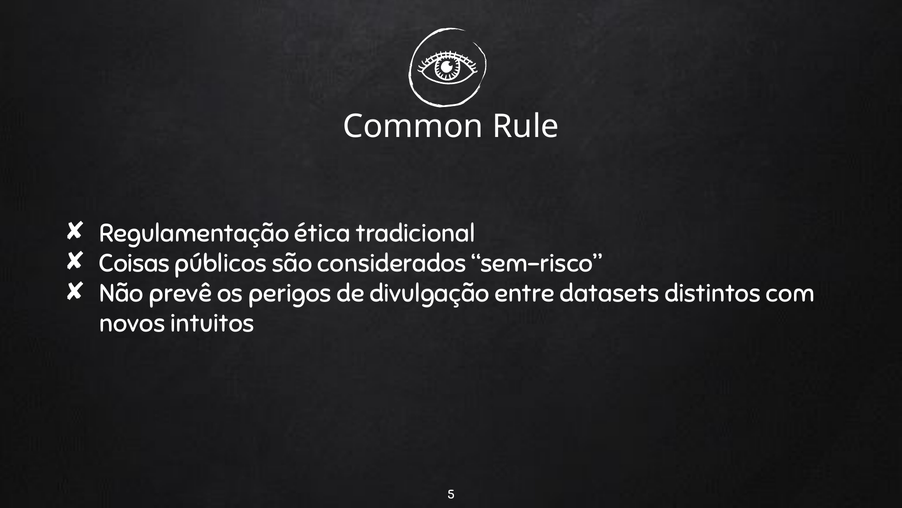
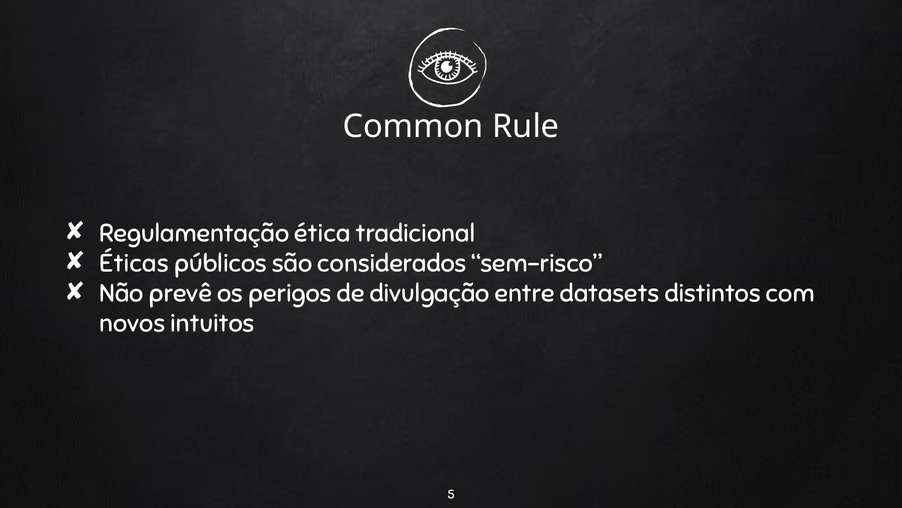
Coisas: Coisas -> Éticas
